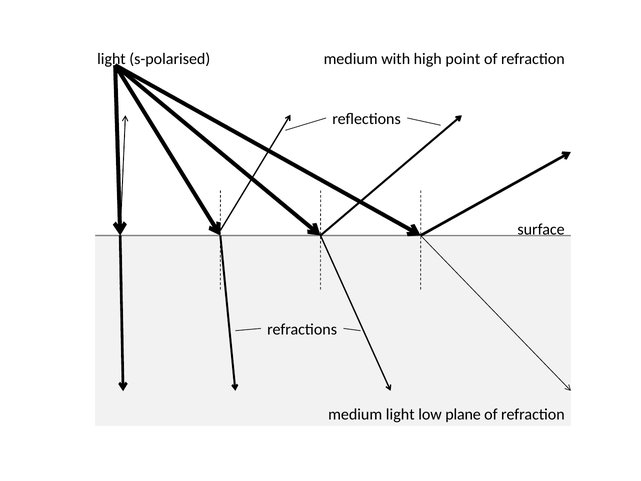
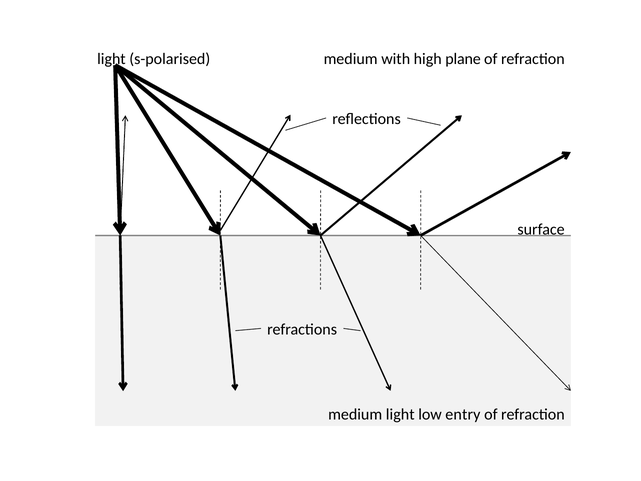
point: point -> plane
plane: plane -> entry
